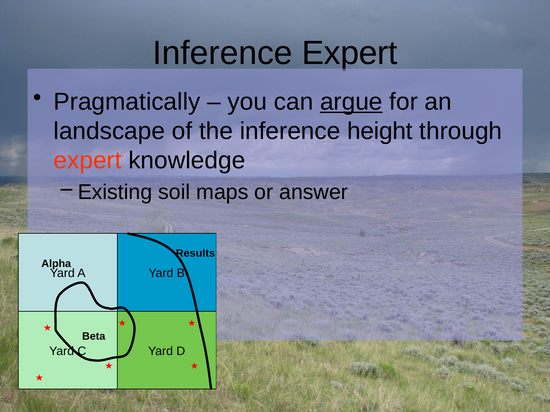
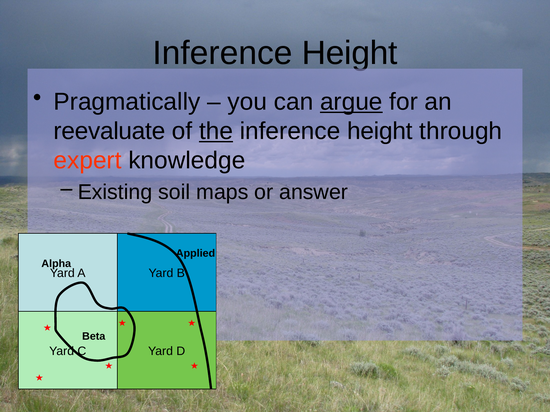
Expert at (350, 53): Expert -> Height
landscape: landscape -> reevaluate
the underline: none -> present
Results: Results -> Applied
